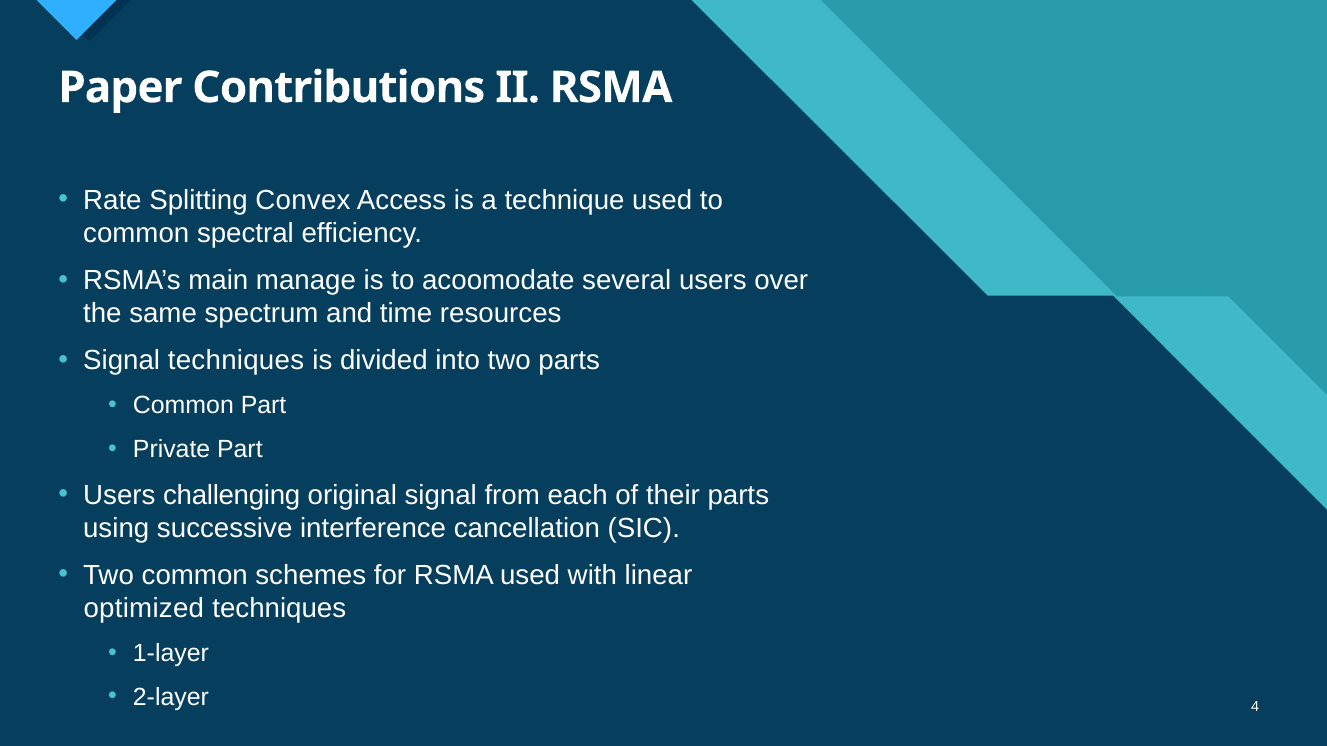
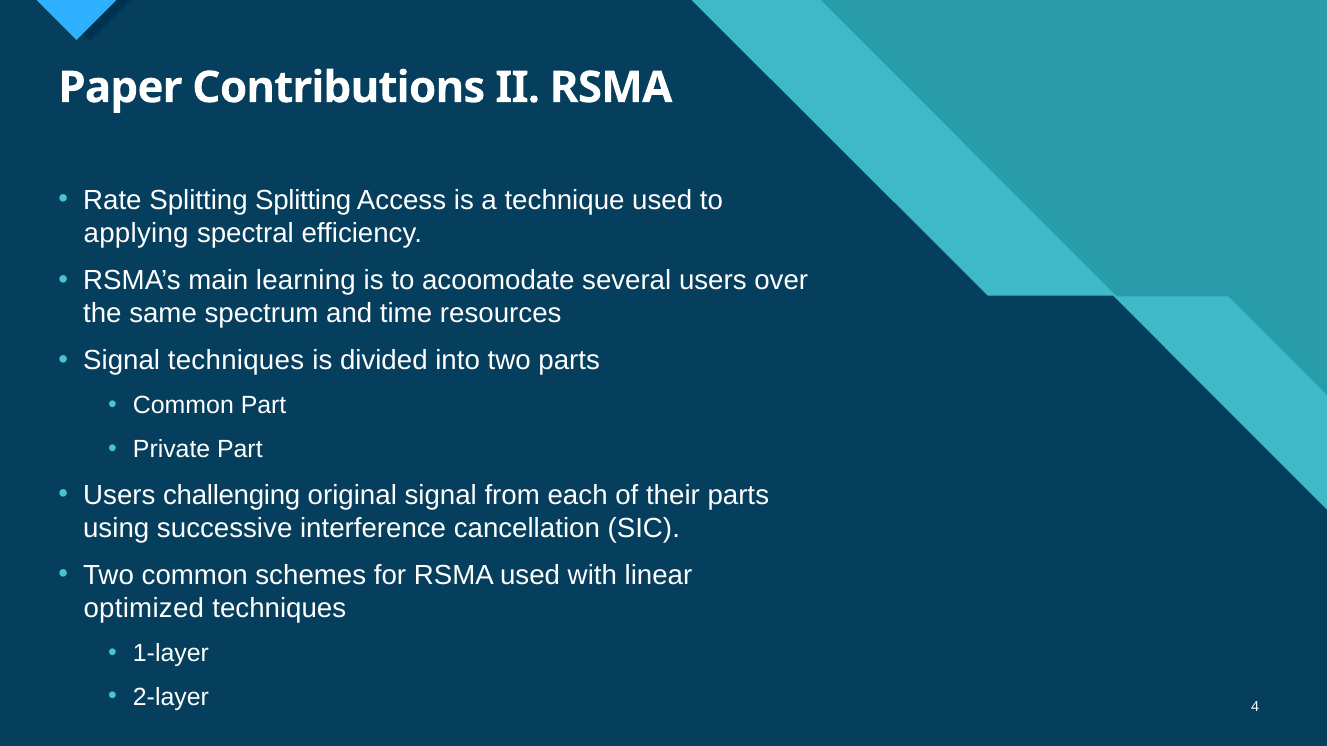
Splitting Convex: Convex -> Splitting
common at (136, 234): common -> applying
manage: manage -> learning
